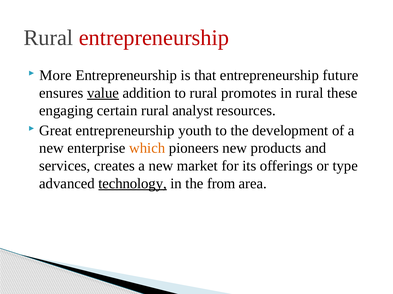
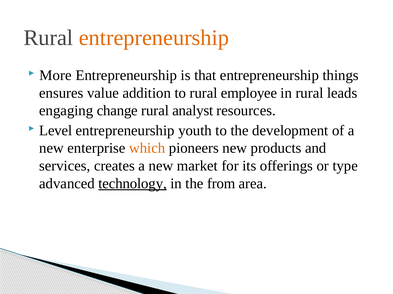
entrepreneurship at (154, 38) colour: red -> orange
future: future -> things
value underline: present -> none
promotes: promotes -> employee
these: these -> leads
certain: certain -> change
Great: Great -> Level
